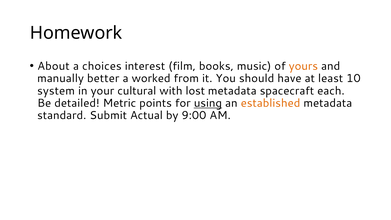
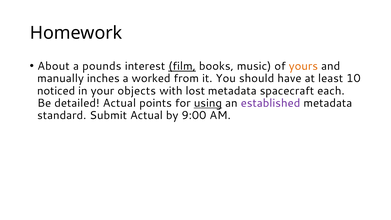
choices: choices -> pounds
film underline: none -> present
better: better -> inches
system: system -> noticed
cultural: cultural -> objects
detailed Metric: Metric -> Actual
established colour: orange -> purple
